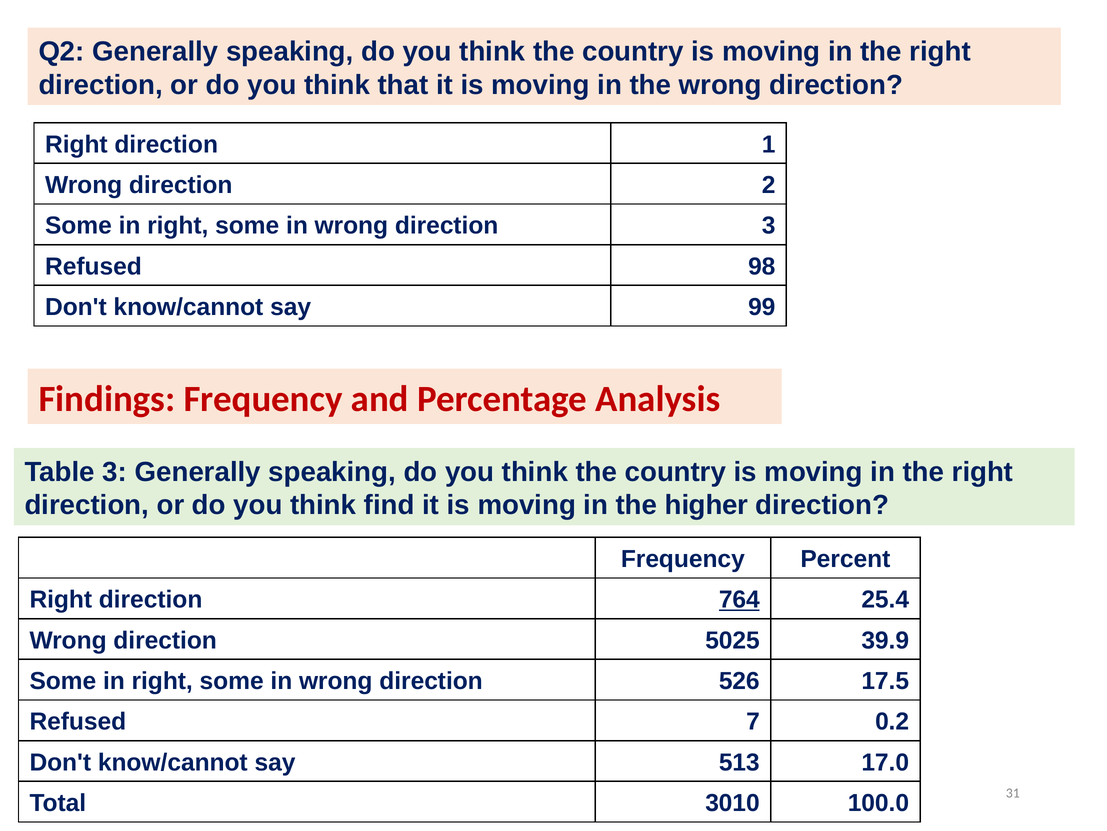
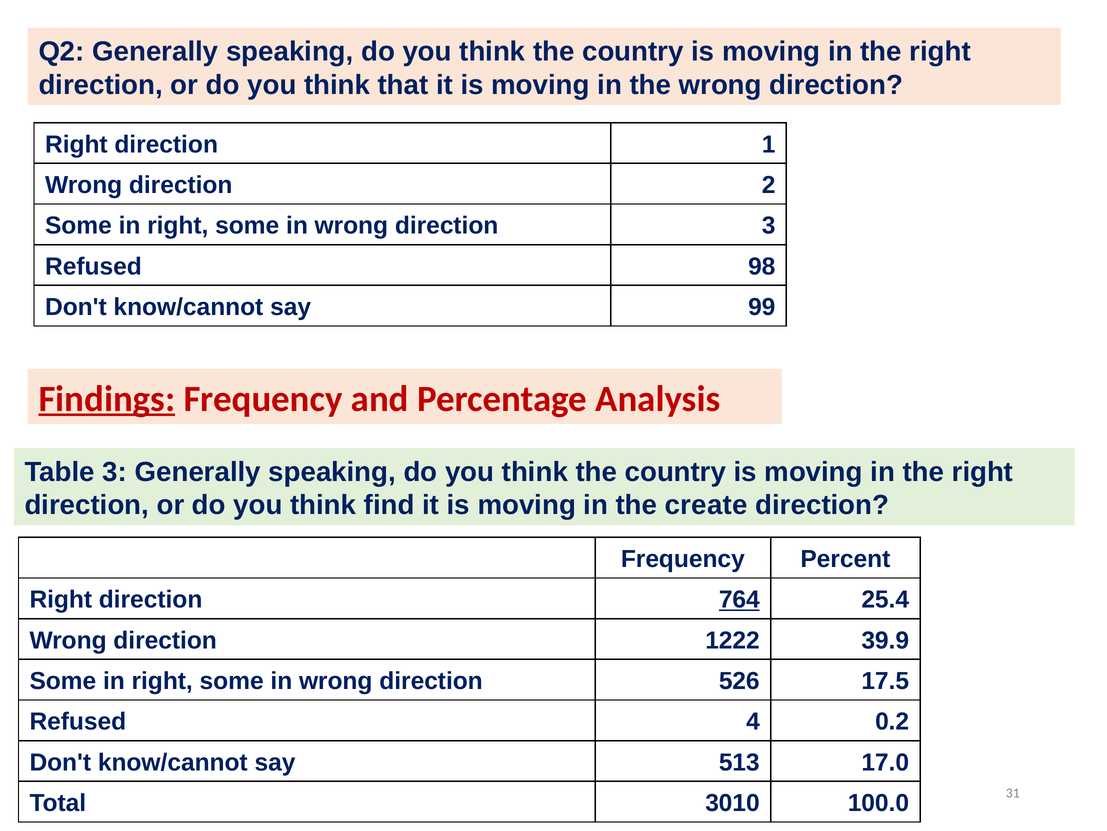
Findings underline: none -> present
higher: higher -> create
5025: 5025 -> 1222
7: 7 -> 4
